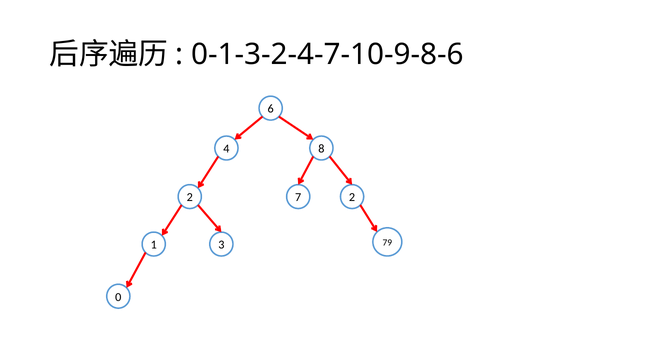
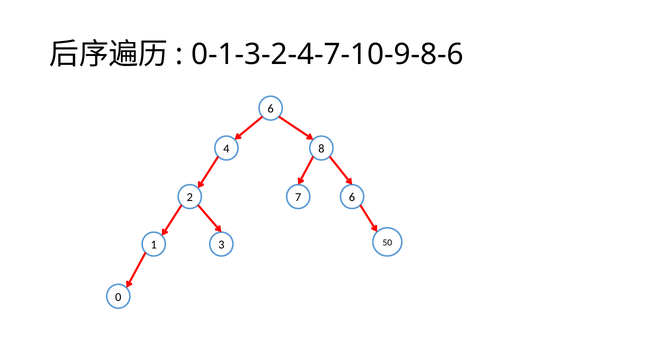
7 2: 2 -> 6
79: 79 -> 50
